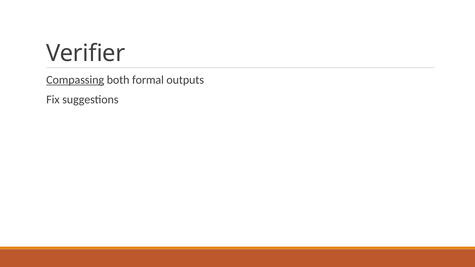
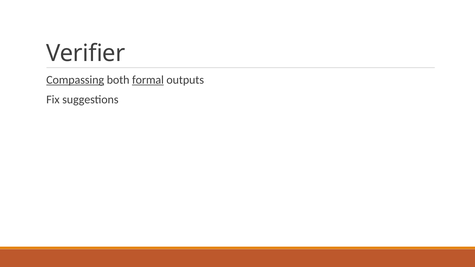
formal underline: none -> present
